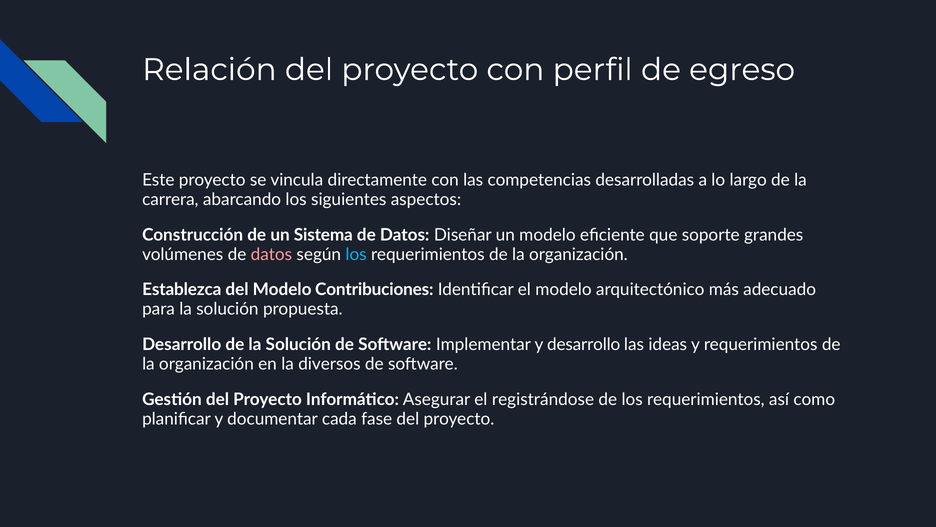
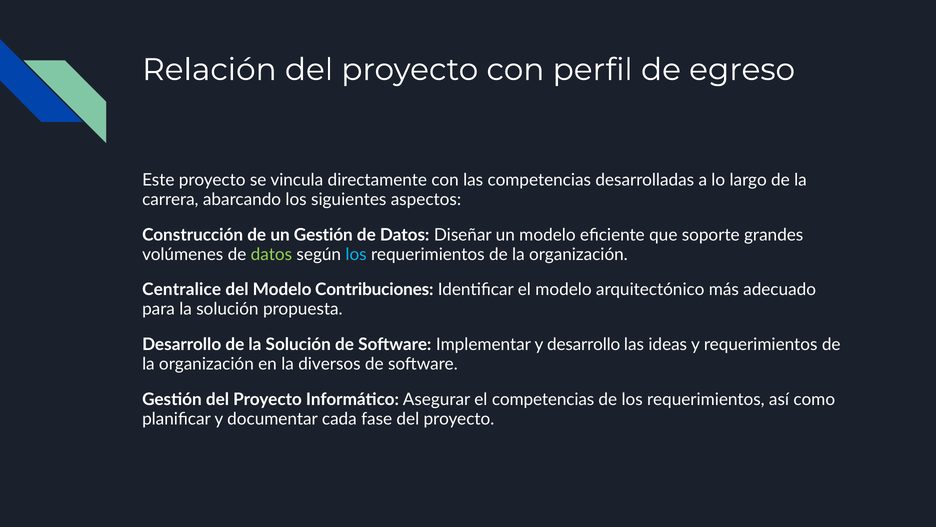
un Sistema: Sistema -> Gestión
datos at (271, 254) colour: pink -> light green
Establezca: Establezca -> Centralice
el registrándose: registrándose -> competencias
